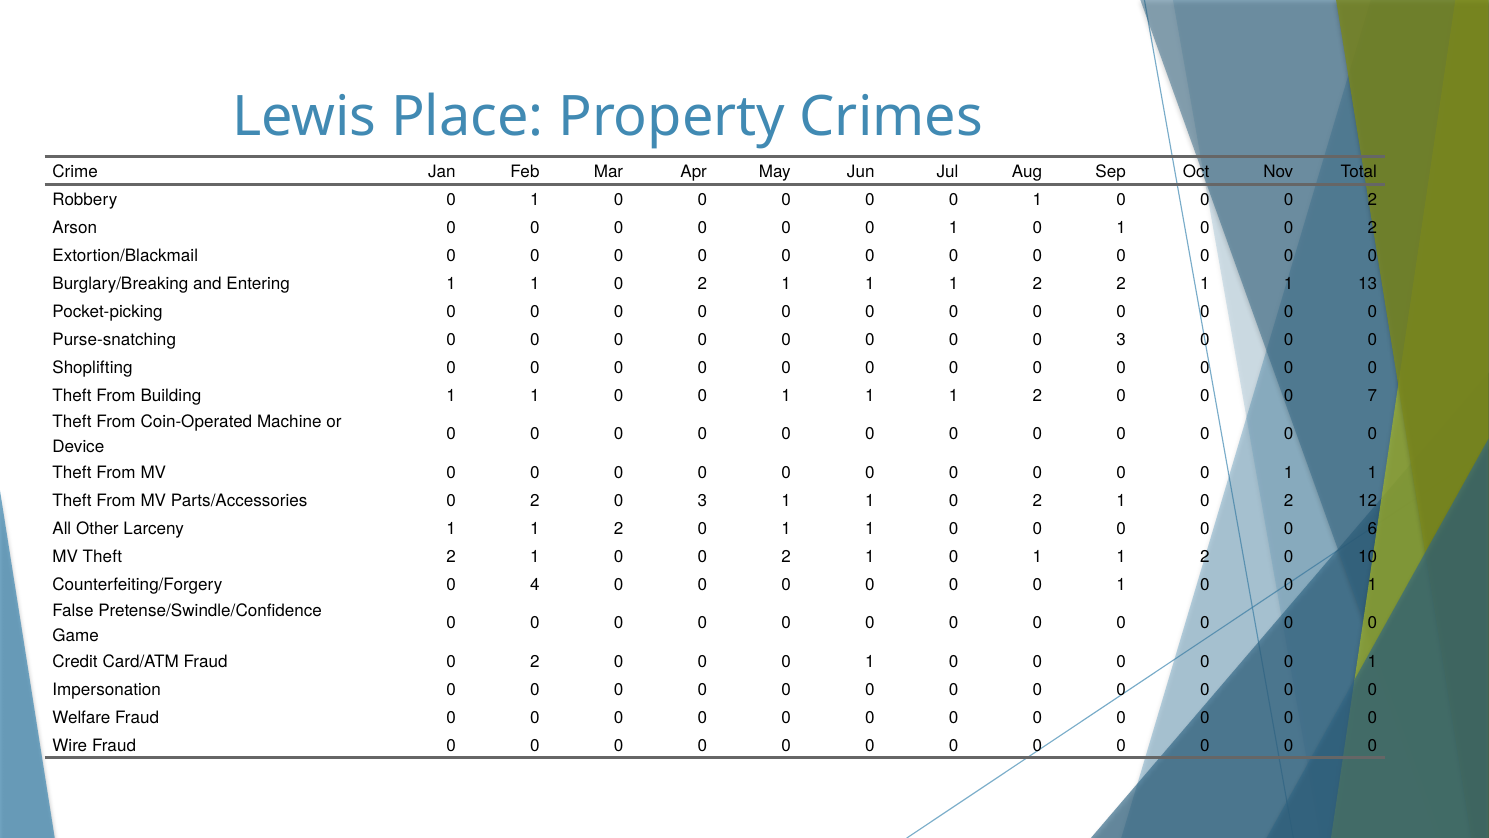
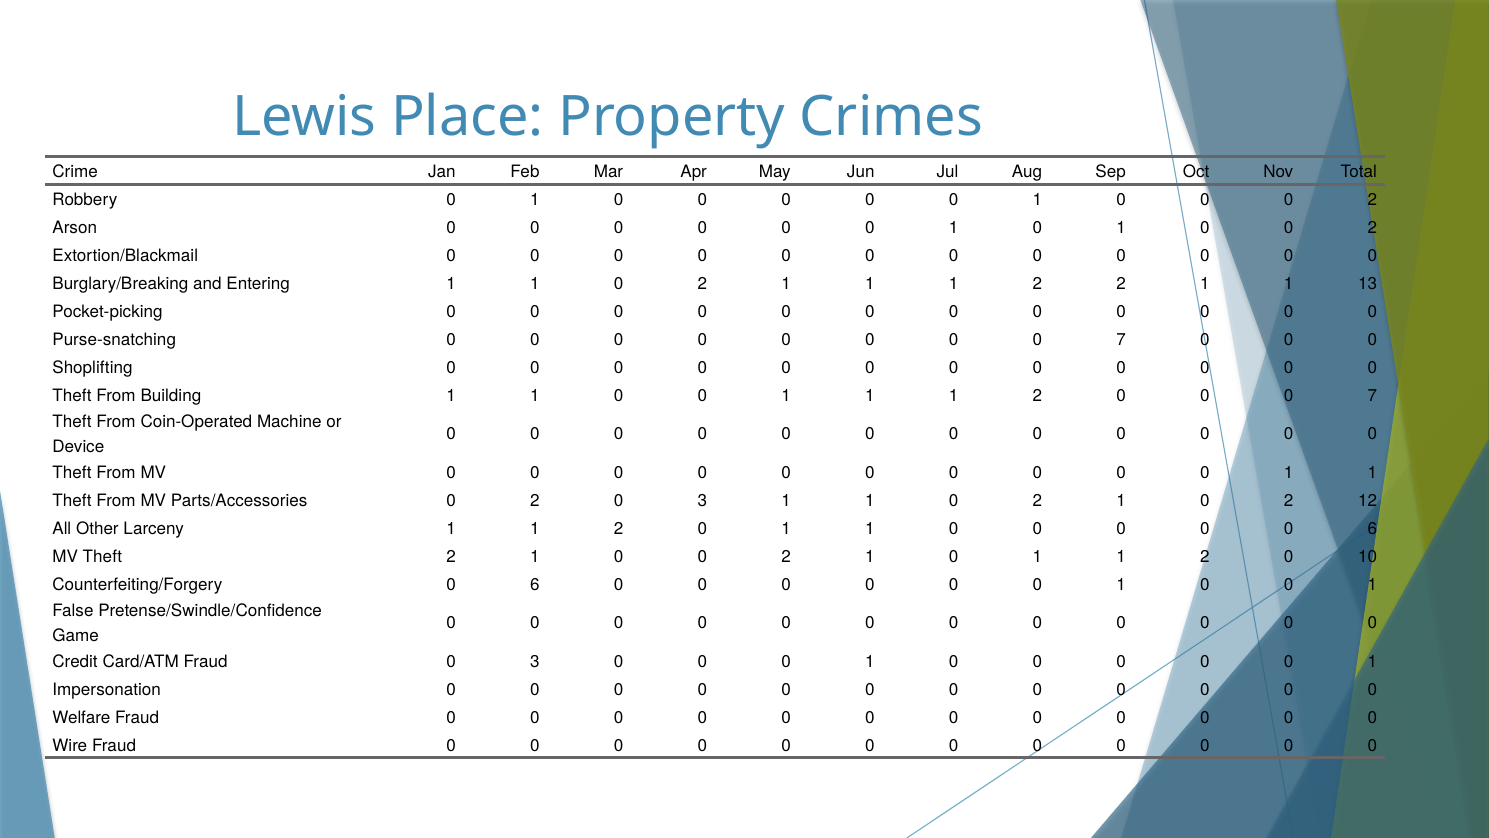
3 at (1121, 340): 3 -> 7
Counterfeiting/Forgery 0 4: 4 -> 6
Fraud 0 2: 2 -> 3
